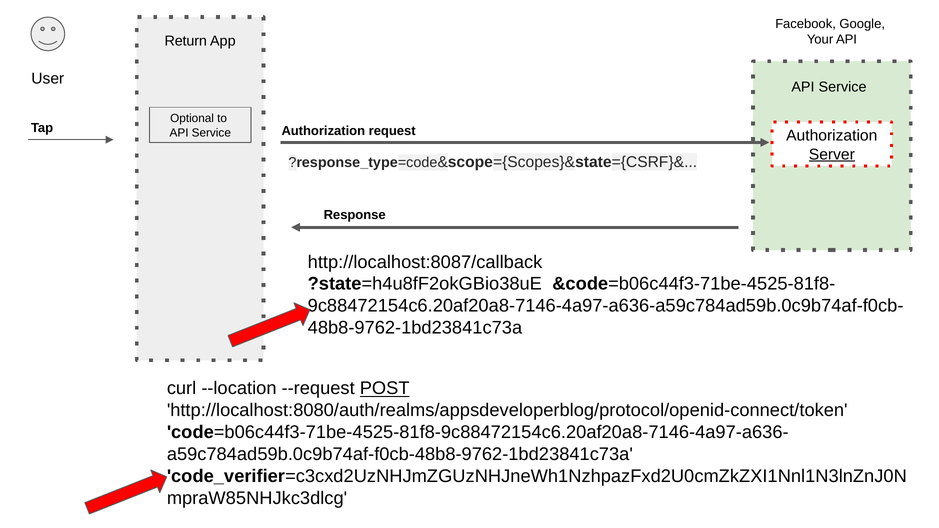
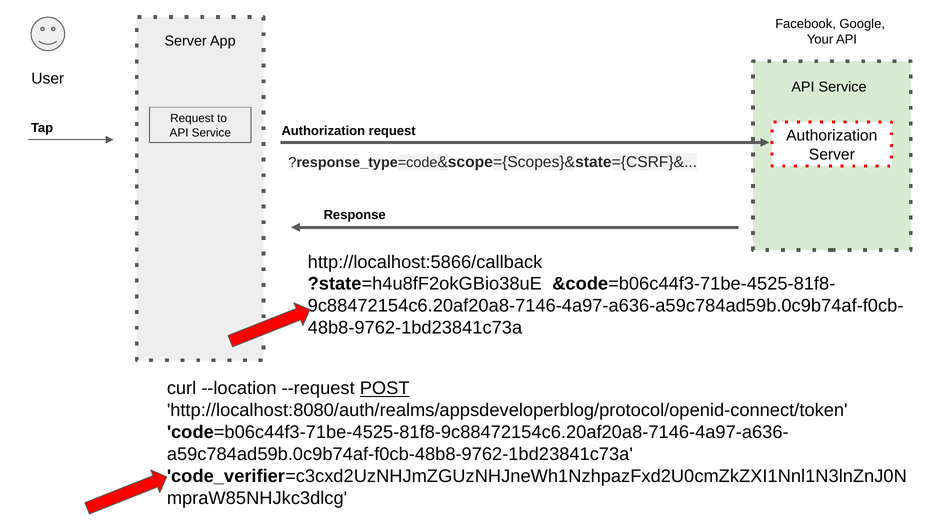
Return at (186, 41): Return -> Server
Optional at (192, 119): Optional -> Request
Server at (832, 155) underline: present -> none
http://localhost:8087/callback: http://localhost:8087/callback -> http://localhost:5866/callback
